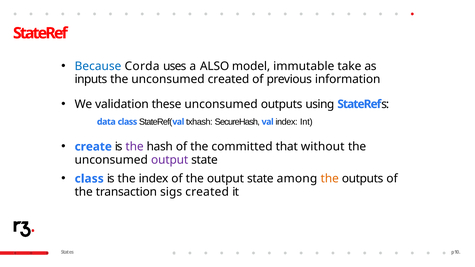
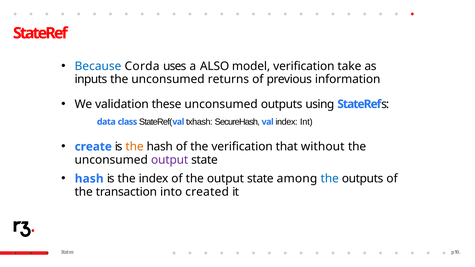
model immutable: immutable -> verification
unconsumed created: created -> returns
the at (135, 147) colour: purple -> orange
the committed: committed -> verification
class at (89, 179): class -> hash
the at (330, 179) colour: orange -> blue
sigs: sigs -> into
